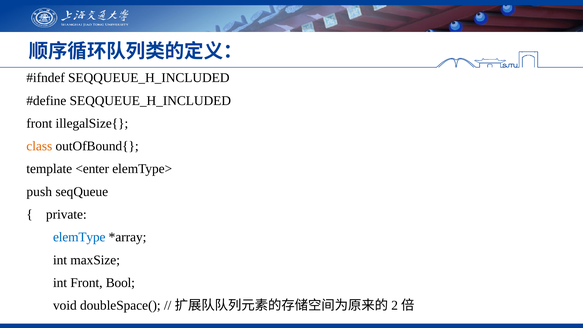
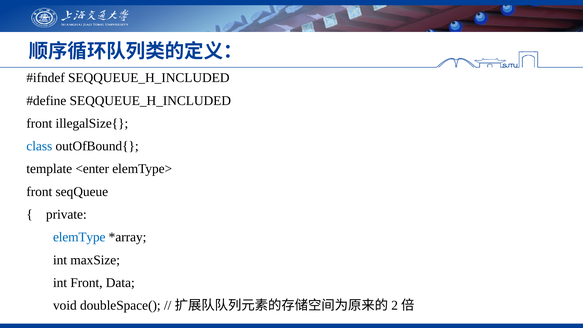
class colour: orange -> blue
push at (39, 192): push -> front
Bool: Bool -> Data
